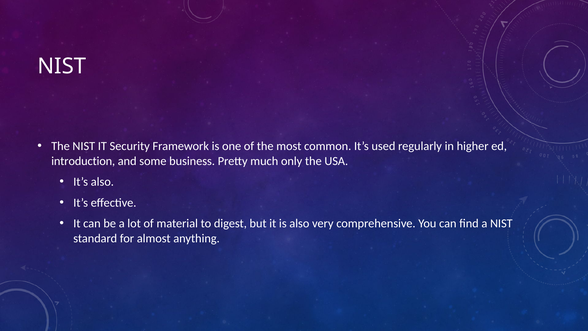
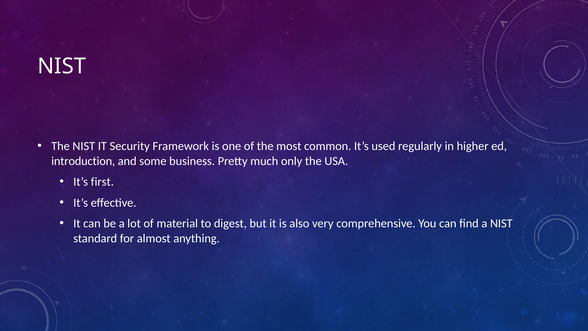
It’s also: also -> first
